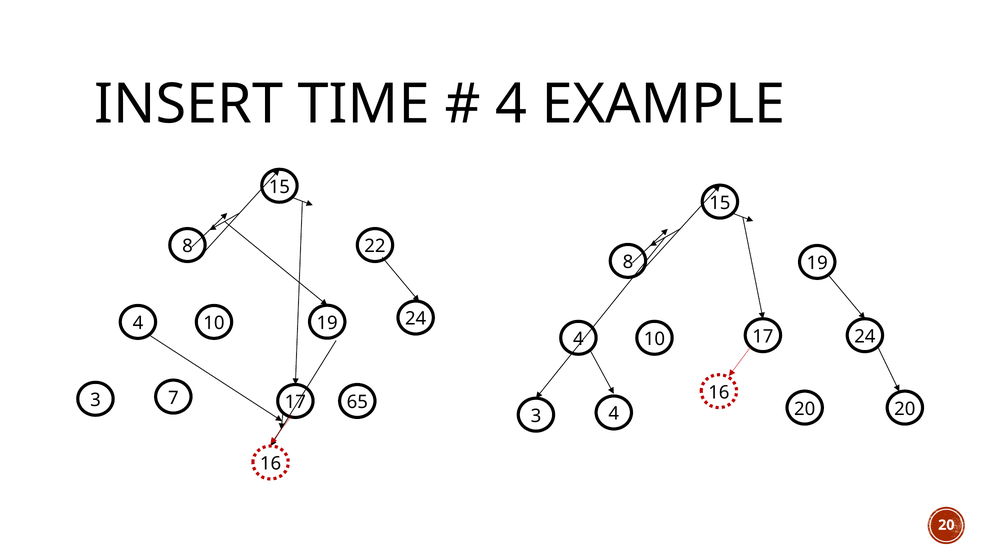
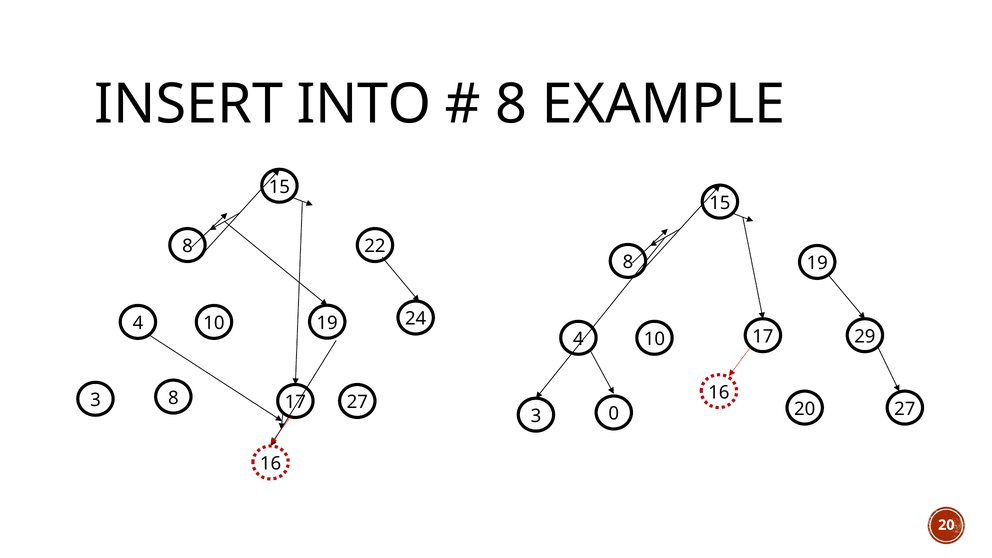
TIME: TIME -> INTO
4 at (511, 105): 4 -> 8
4 24: 24 -> 29
3 7: 7 -> 8
17 65: 65 -> 27
20 20: 20 -> 27
3 4: 4 -> 0
